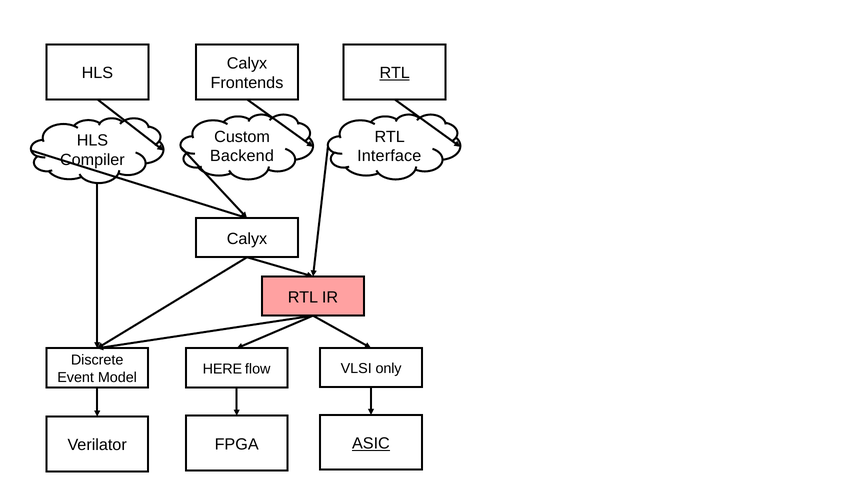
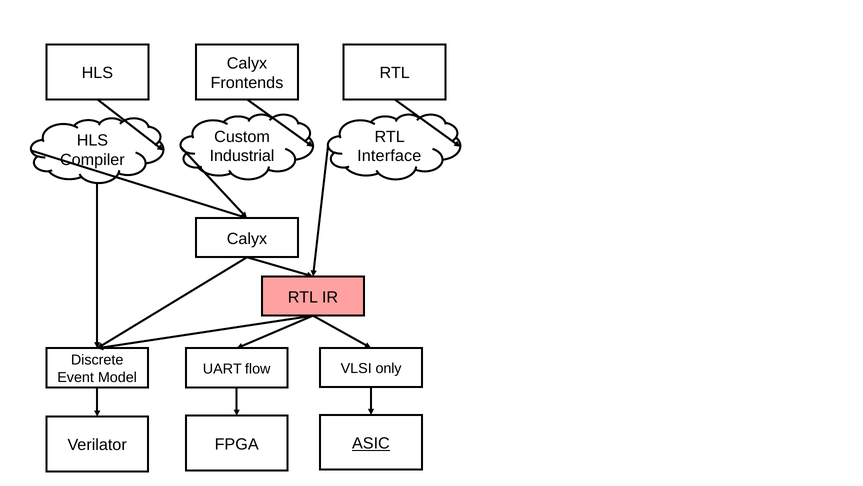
RTL at (395, 73) underline: present -> none
Backend: Backend -> Industrial
HERE: HERE -> UART
